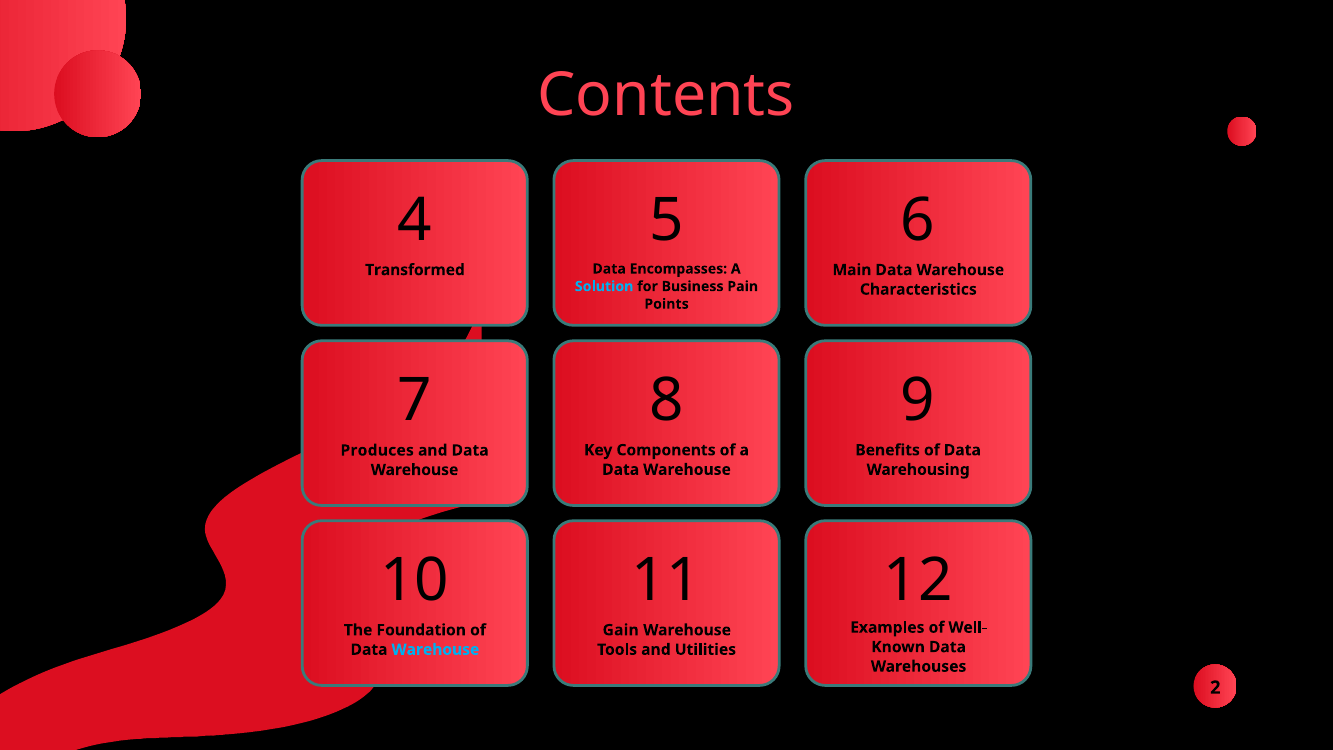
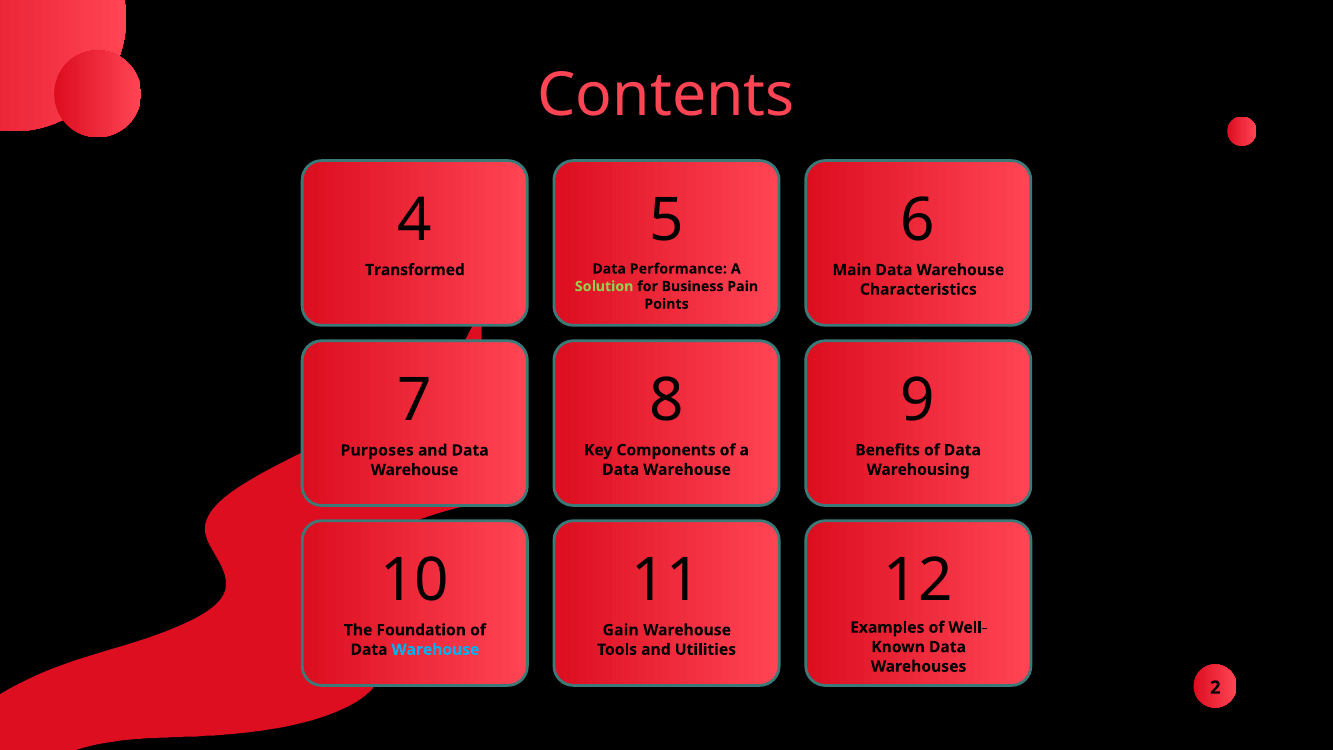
Encompasses: Encompasses -> Performance
Solution colour: light blue -> light green
Produces: Produces -> Purposes
